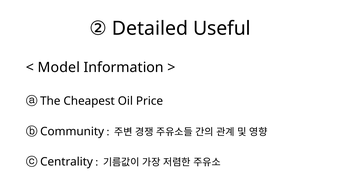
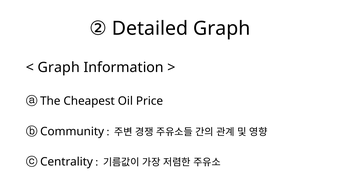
Detailed Useful: Useful -> Graph
Model at (59, 68): Model -> Graph
